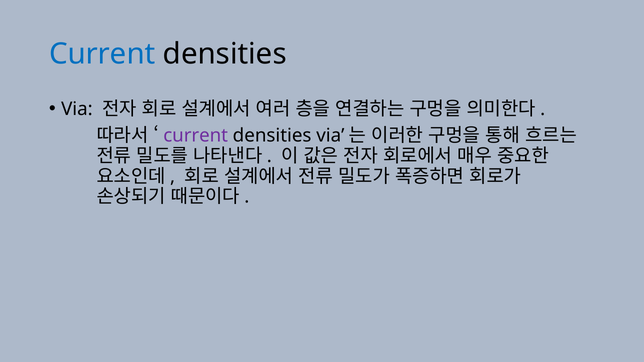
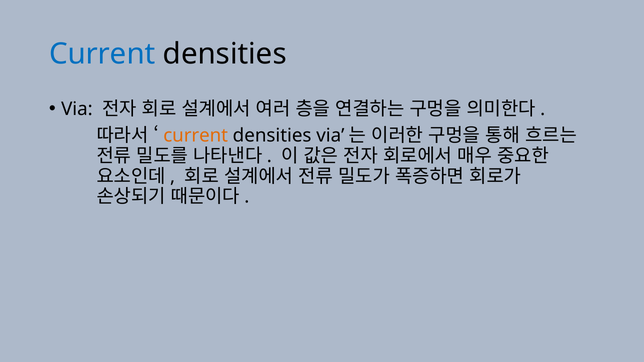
current at (196, 136) colour: purple -> orange
